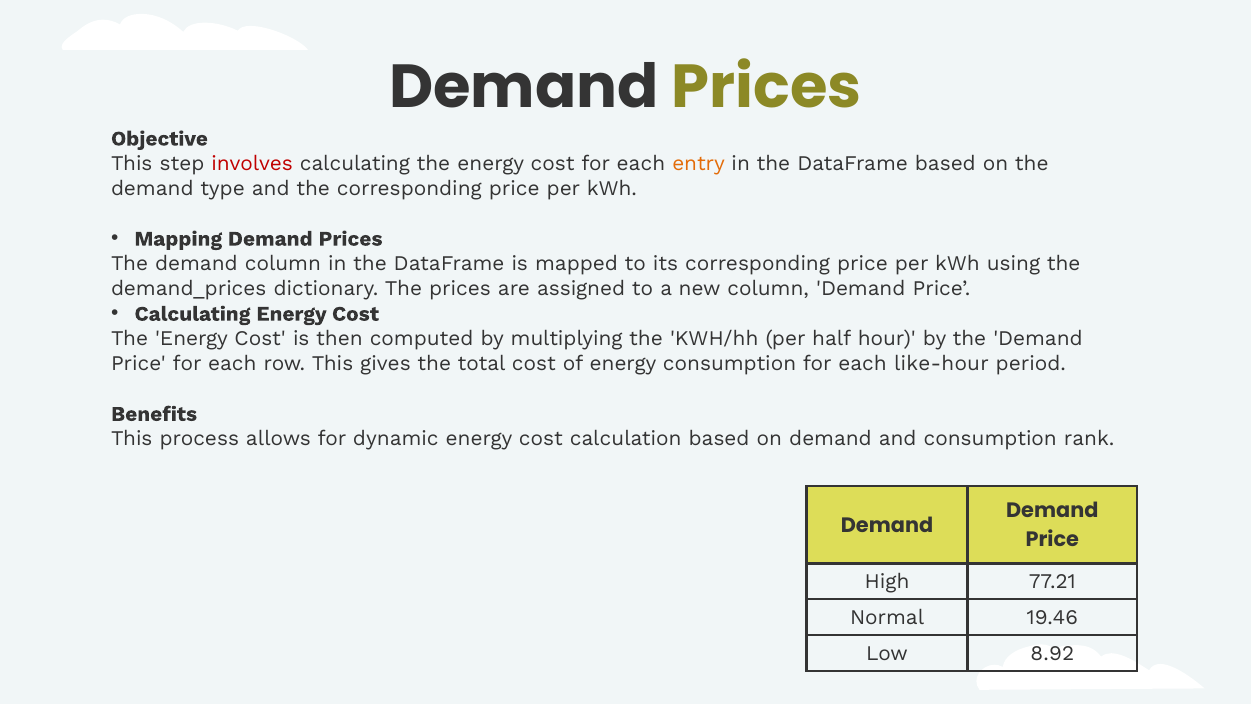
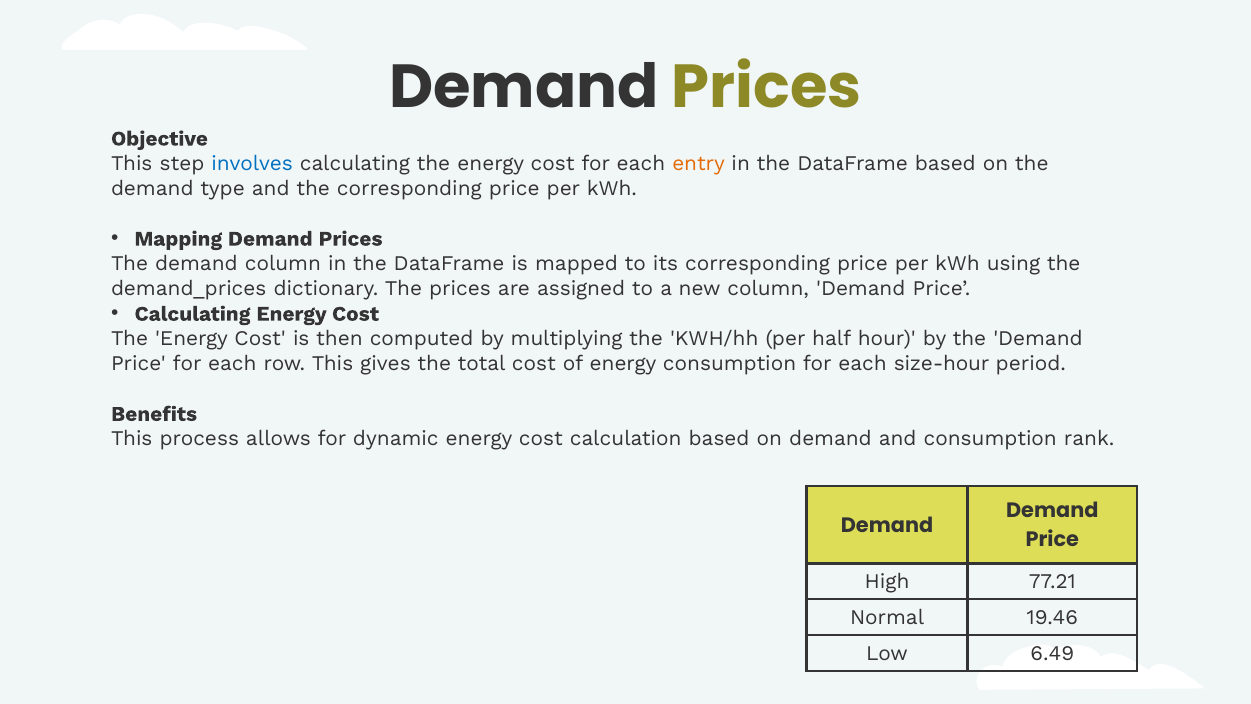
involves colour: red -> blue
like-hour: like-hour -> size-hour
8.92: 8.92 -> 6.49
